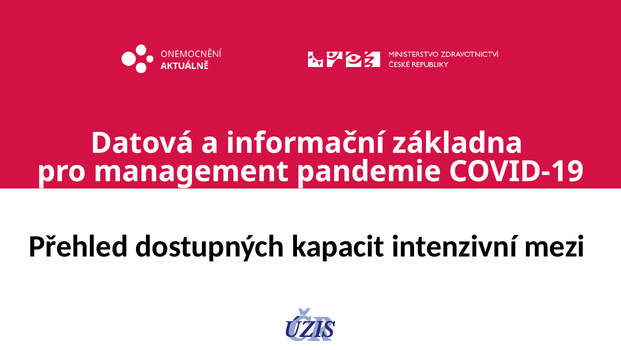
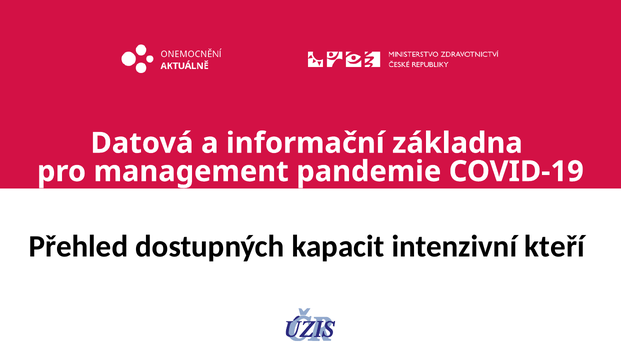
mezi: mezi -> kteří
